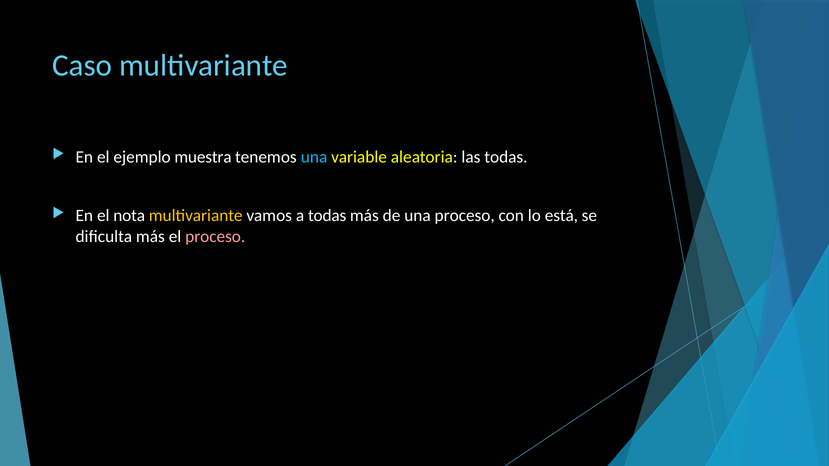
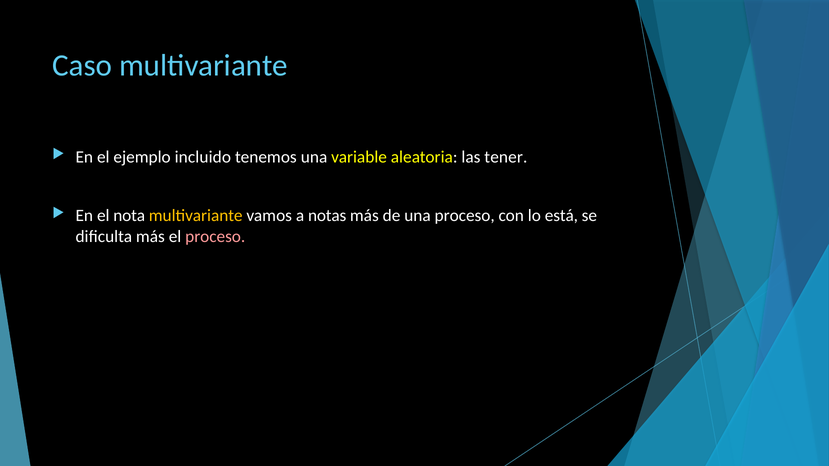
muestra: muestra -> incluido
una at (314, 157) colour: light blue -> white
las todas: todas -> tener
a todas: todas -> notas
